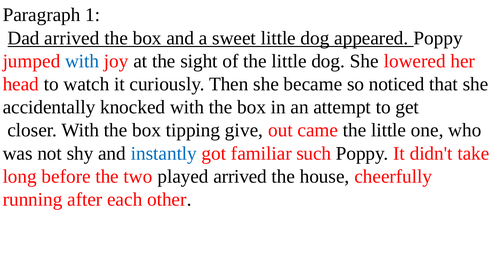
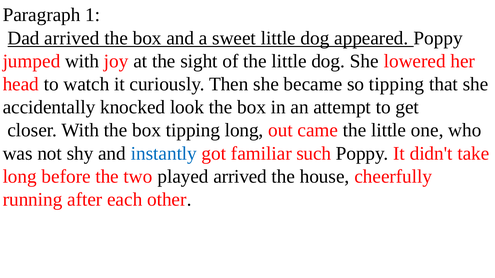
with at (82, 61) colour: blue -> black
so noticed: noticed -> tipping
knocked with: with -> look
tipping give: give -> long
